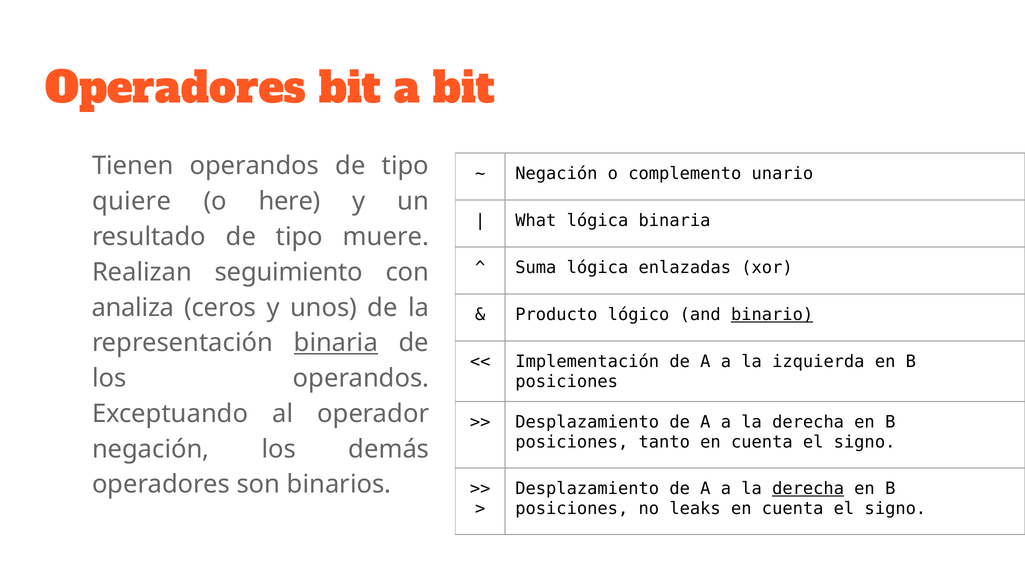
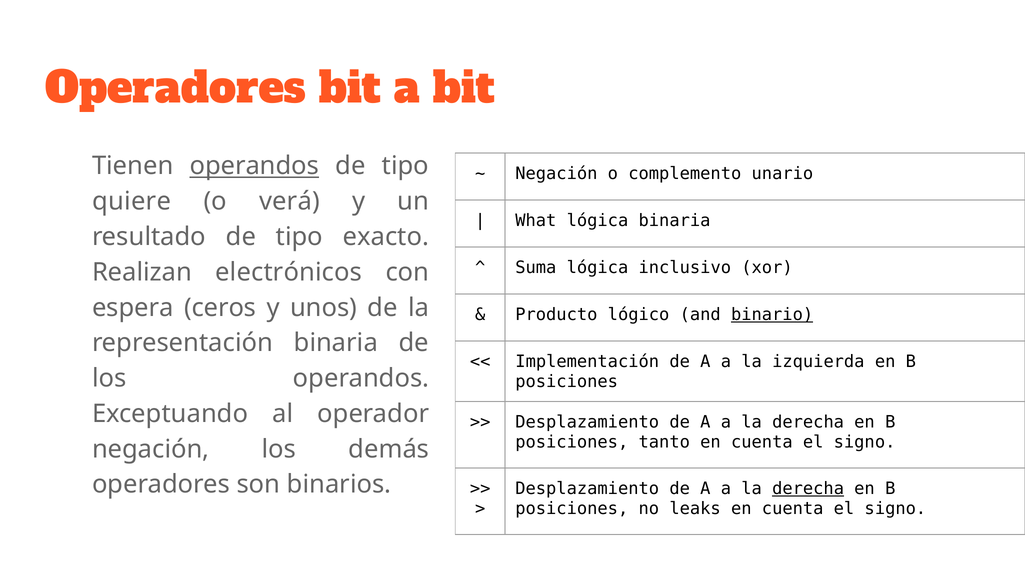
operandos at (254, 166) underline: none -> present
here: here -> verá
muere: muere -> exacto
enlazadas: enlazadas -> inclusivo
seguimiento: seguimiento -> electrónicos
analiza: analiza -> espera
binaria at (336, 343) underline: present -> none
